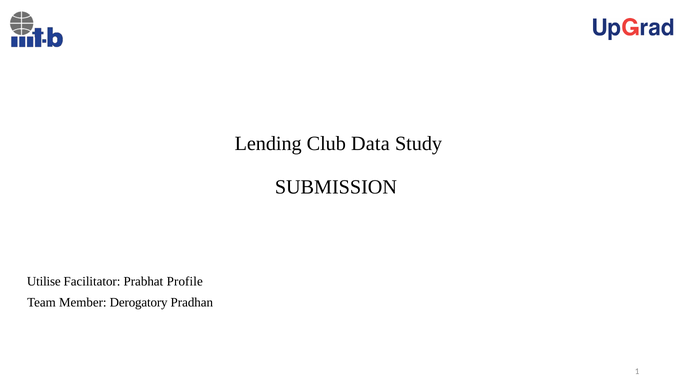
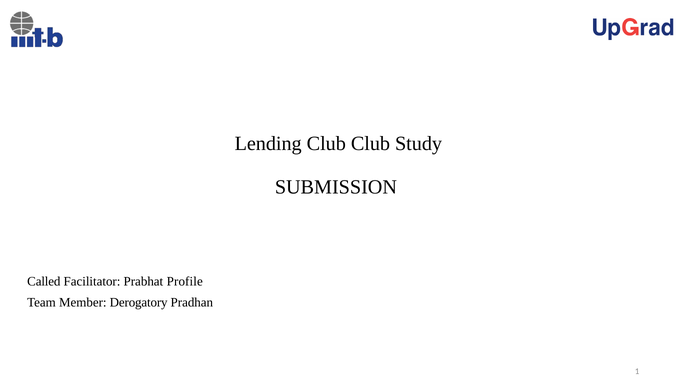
Club Data: Data -> Club
Utilise: Utilise -> Called
